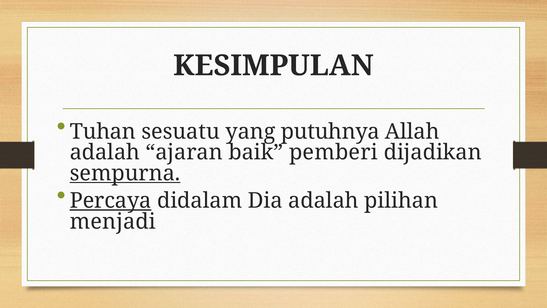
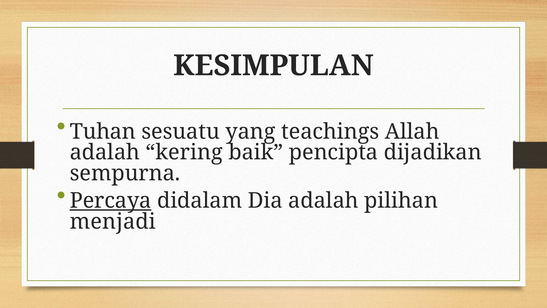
putuhnya: putuhnya -> teachings
ajaran: ajaran -> kering
pemberi: pemberi -> pencipta
sempurna underline: present -> none
